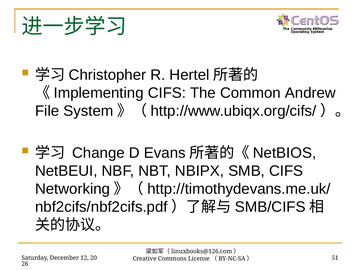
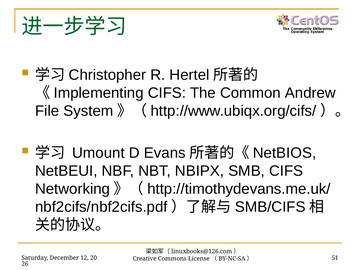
Change: Change -> Umount
